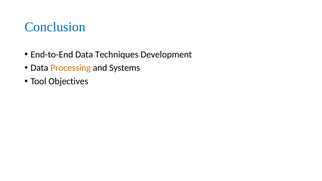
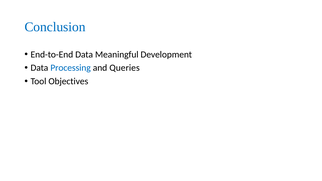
Techniques: Techniques -> Meaningful
Processing colour: orange -> blue
Systems: Systems -> Queries
